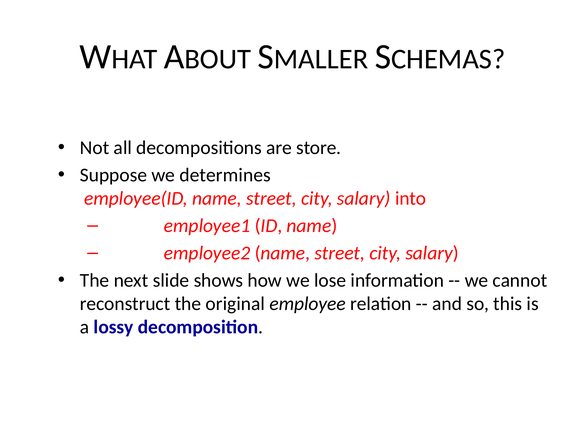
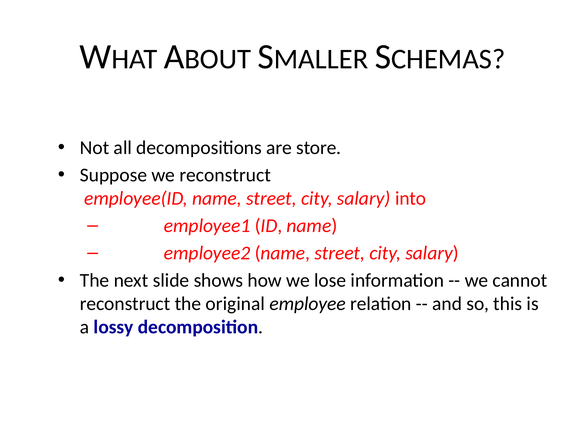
we determines: determines -> reconstruct
